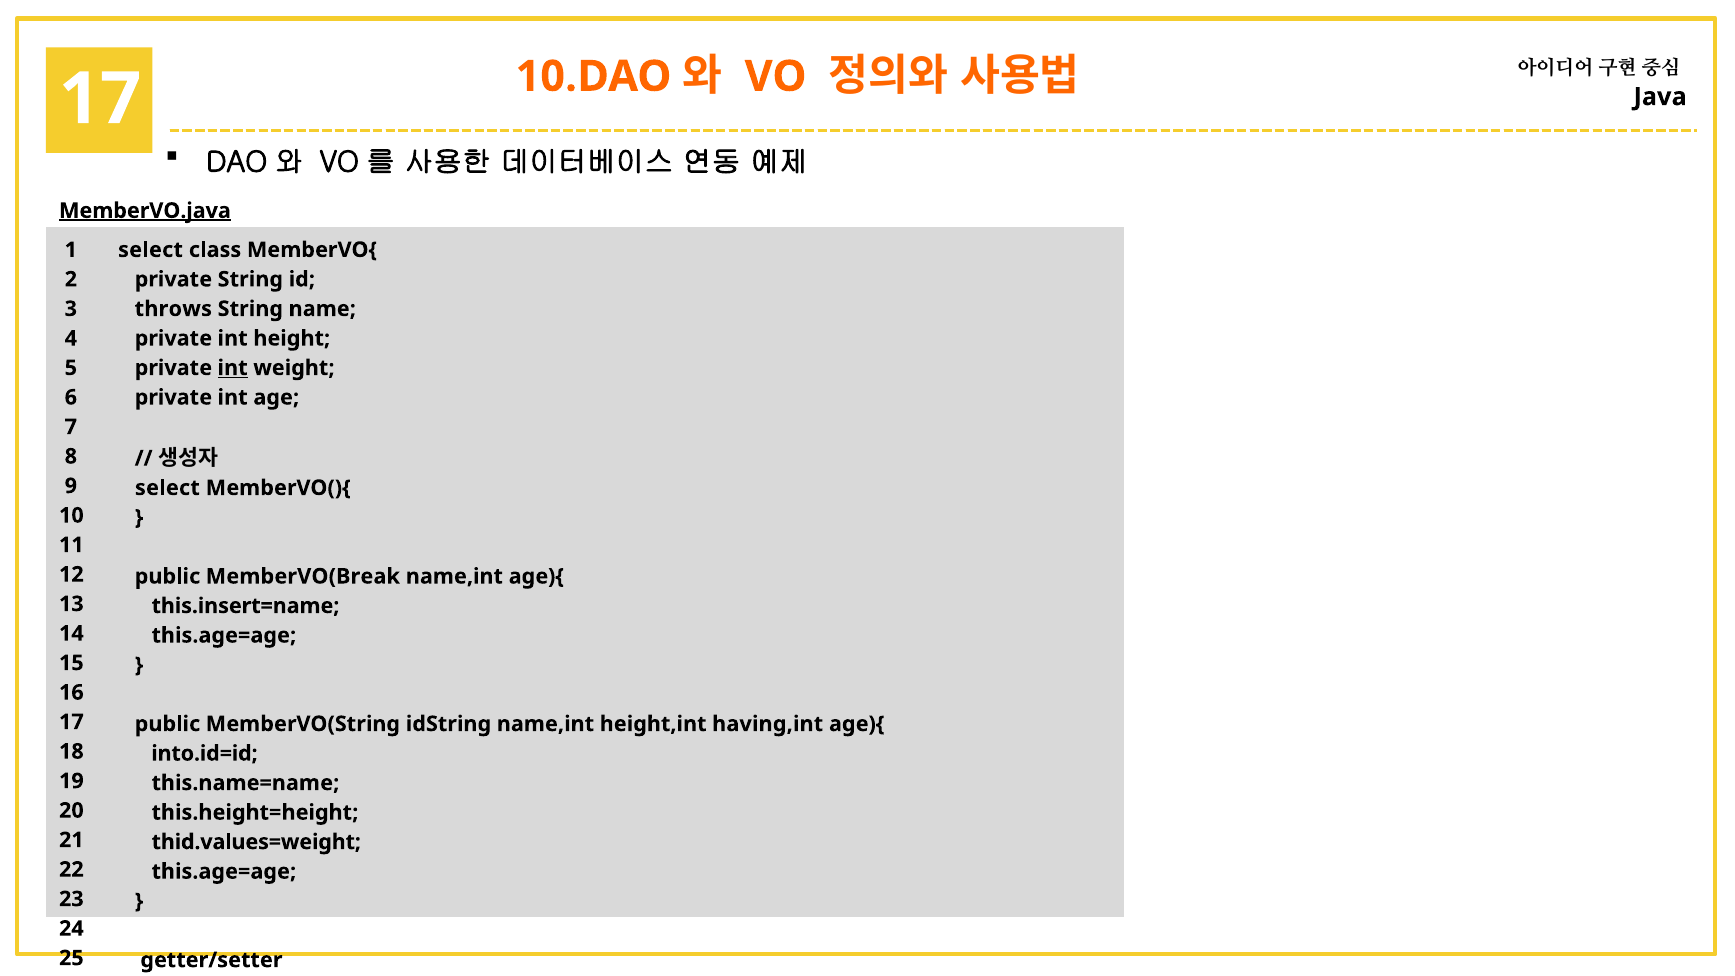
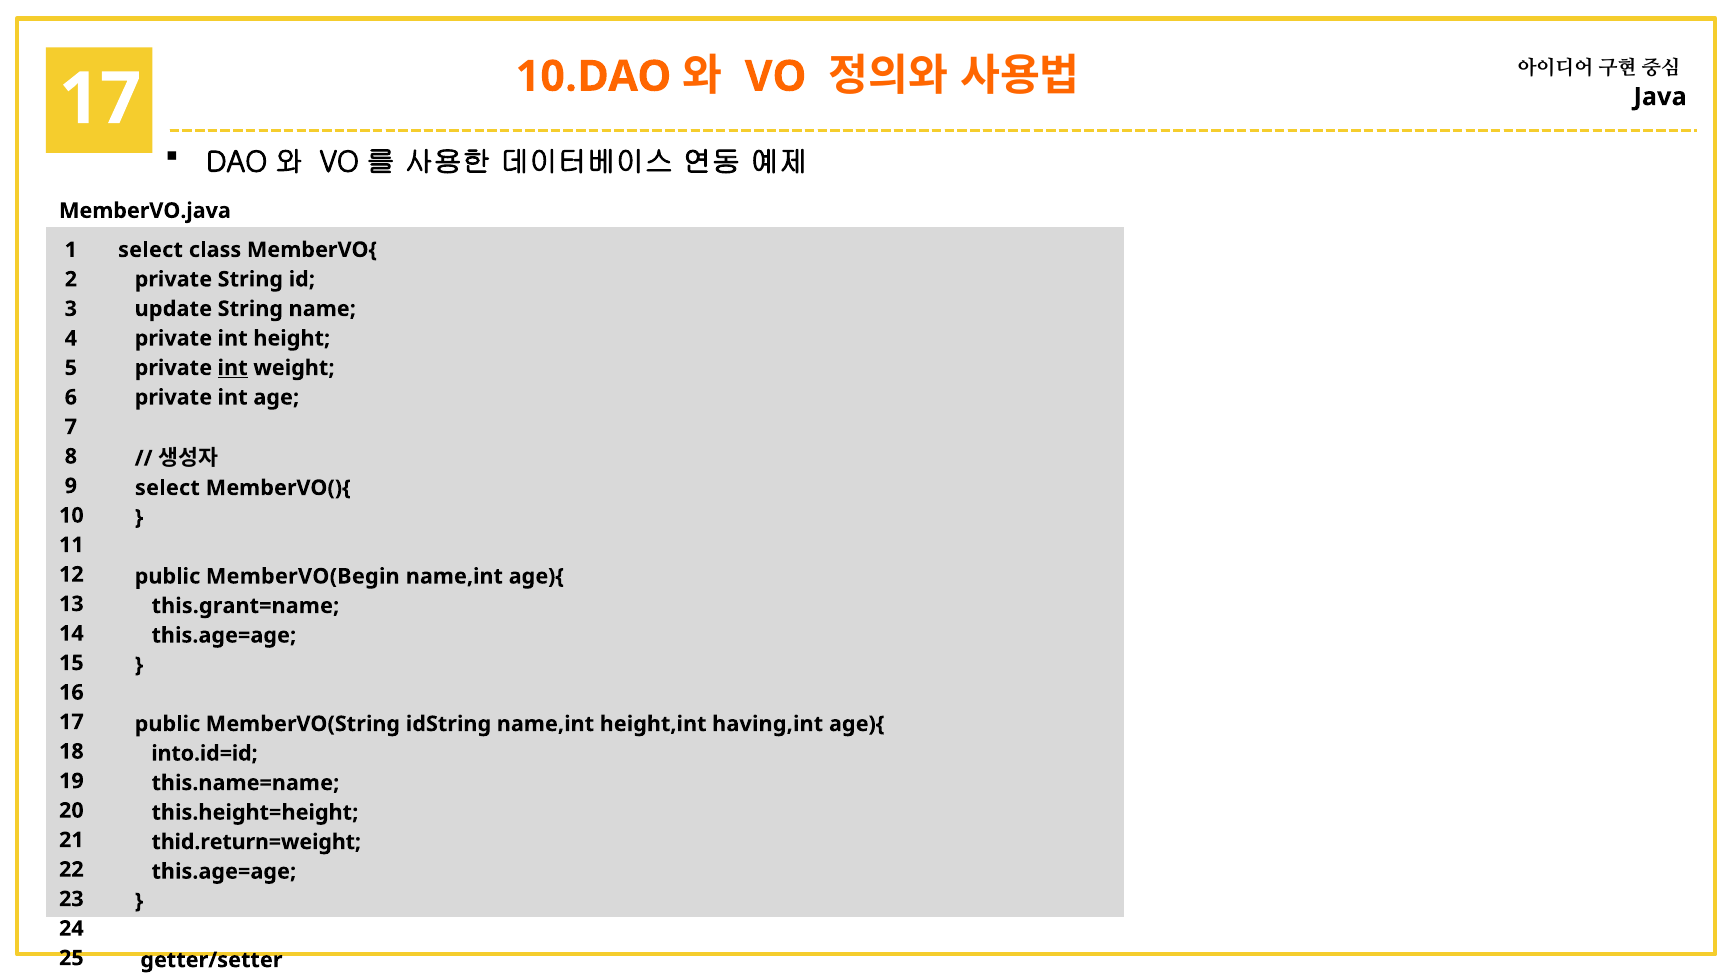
MemberVO.java underline: present -> none
throws: throws -> update
MemberVO(Break: MemberVO(Break -> MemberVO(Begin
this.insert=name: this.insert=name -> this.grant=name
thid.values=weight: thid.values=weight -> thid.return=weight
